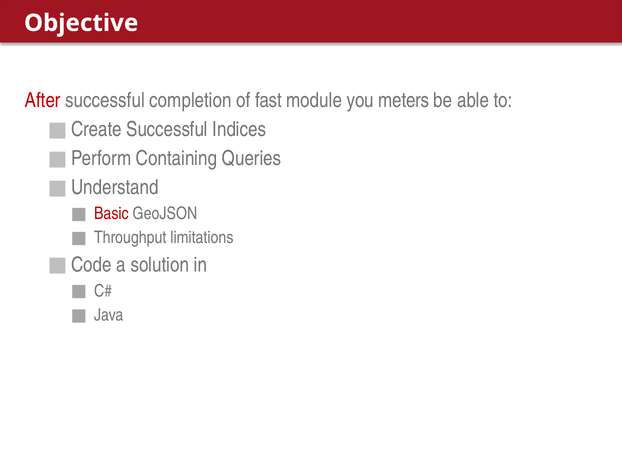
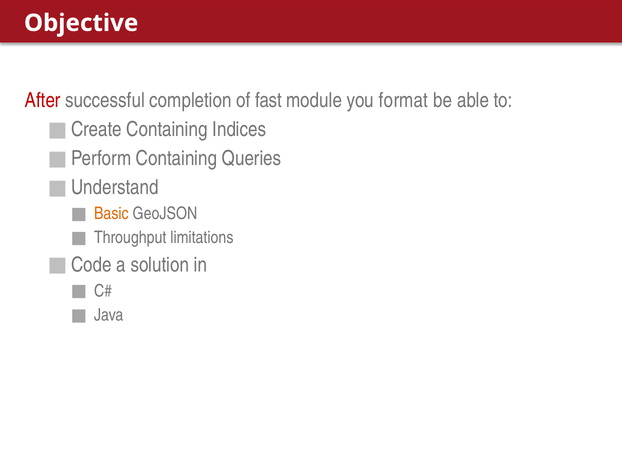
meters: meters -> format
Successful at (167, 130): Successful -> Containing
Basic colour: red -> orange
